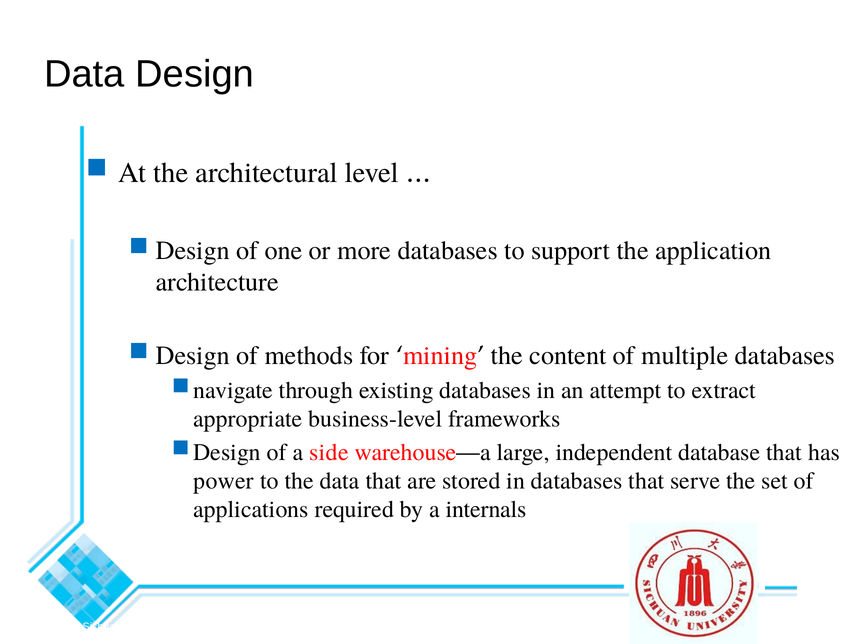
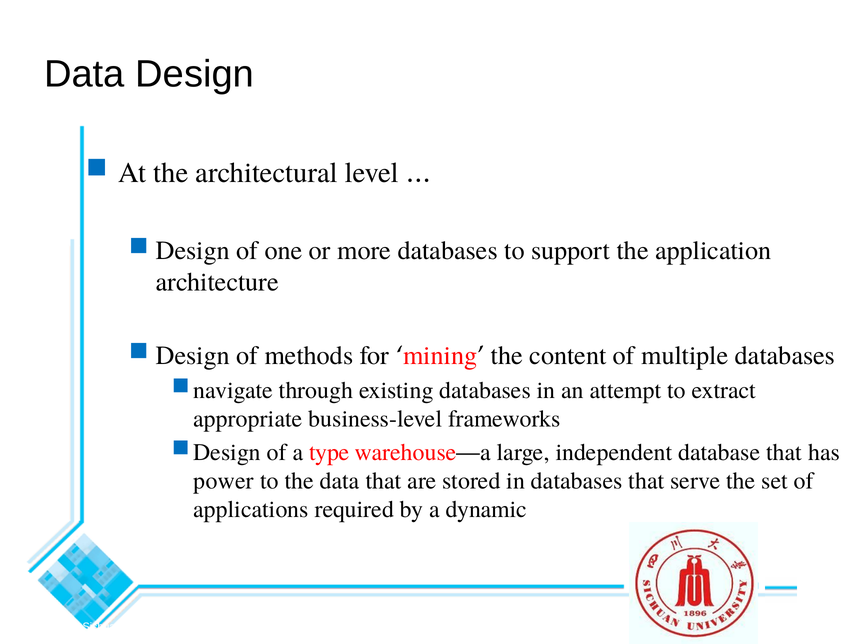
side: side -> type
internals: internals -> dynamic
